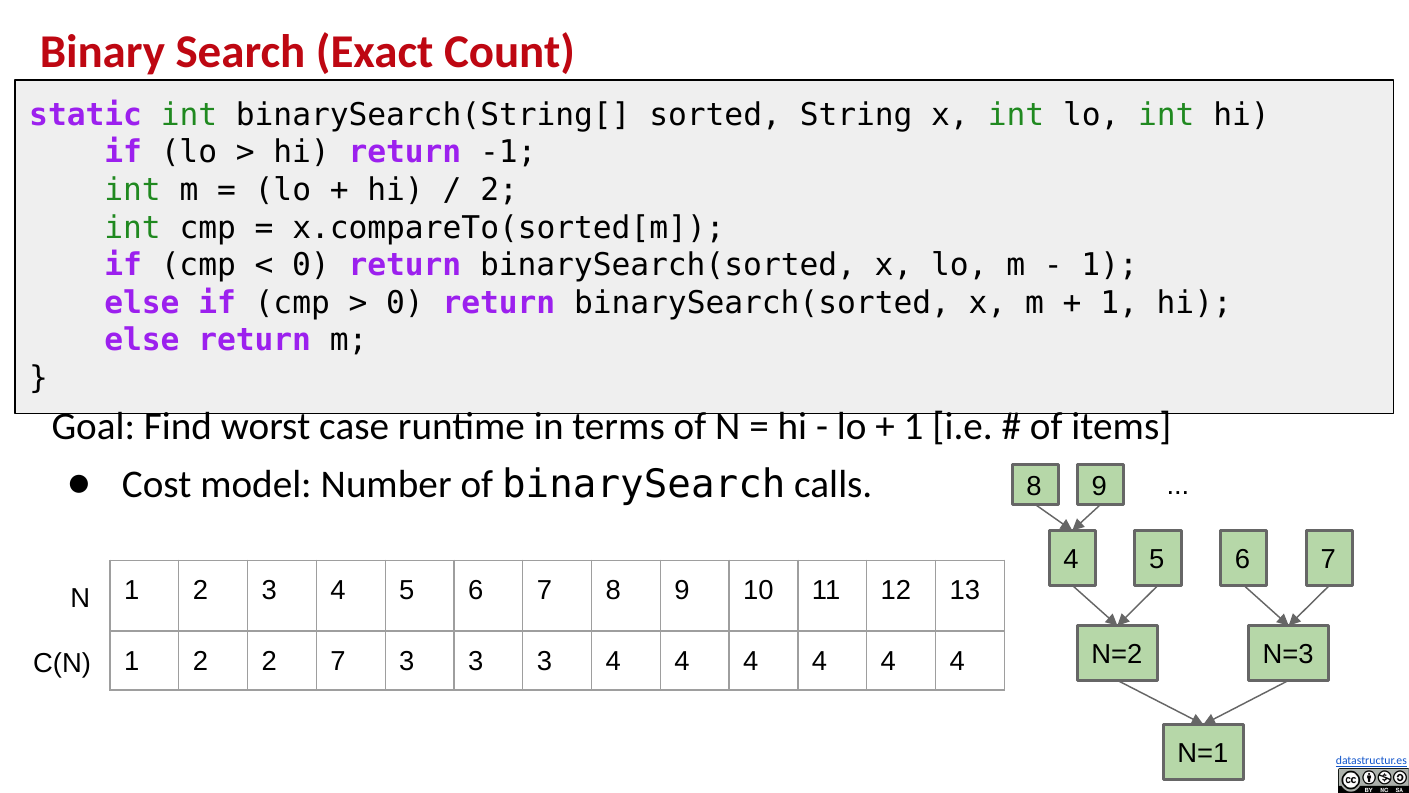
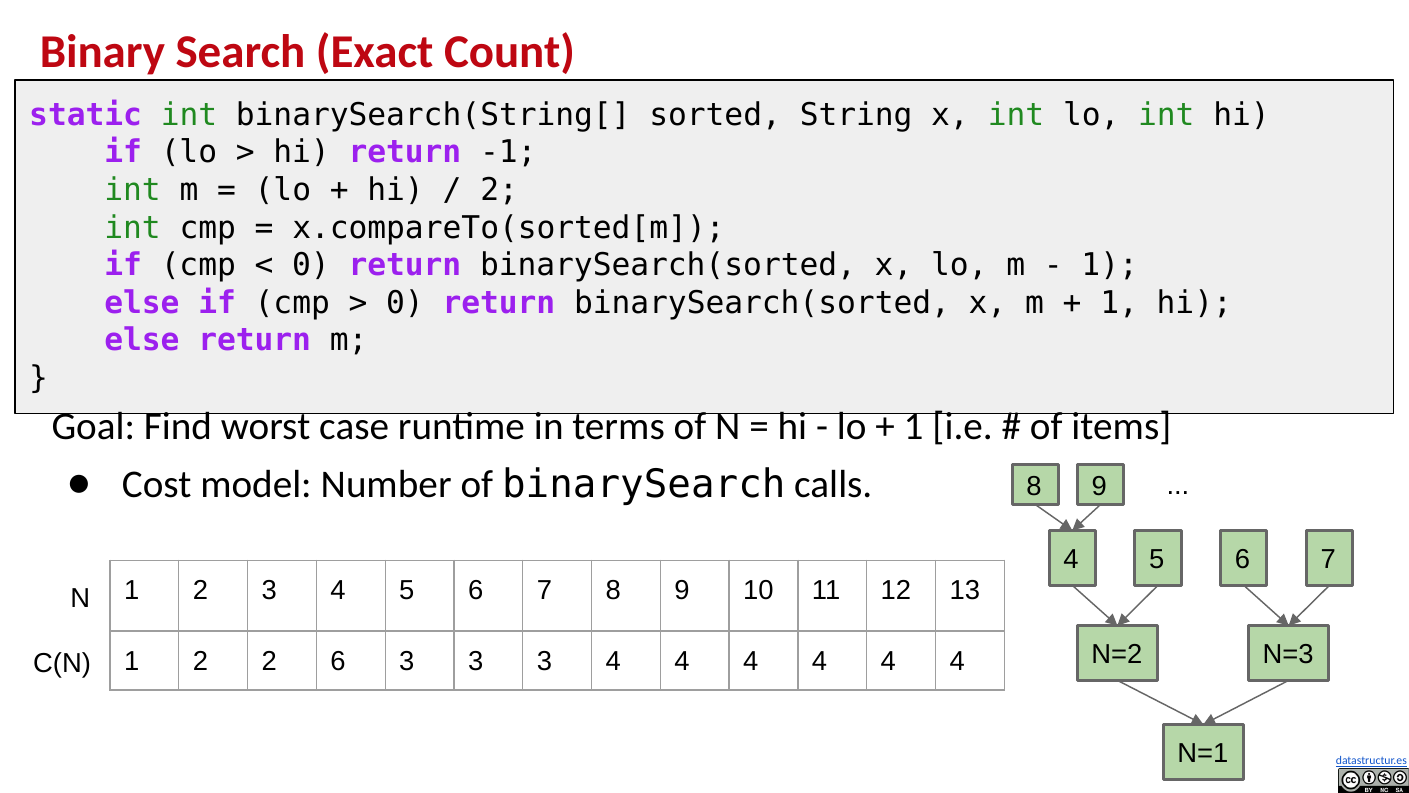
2 7: 7 -> 6
